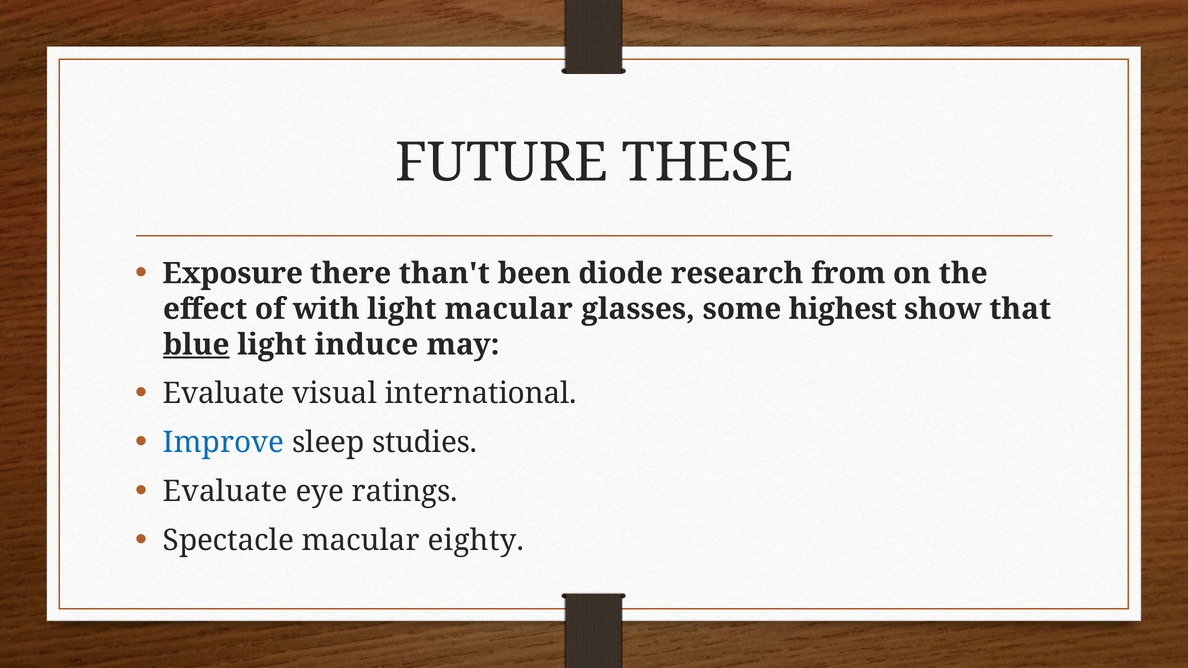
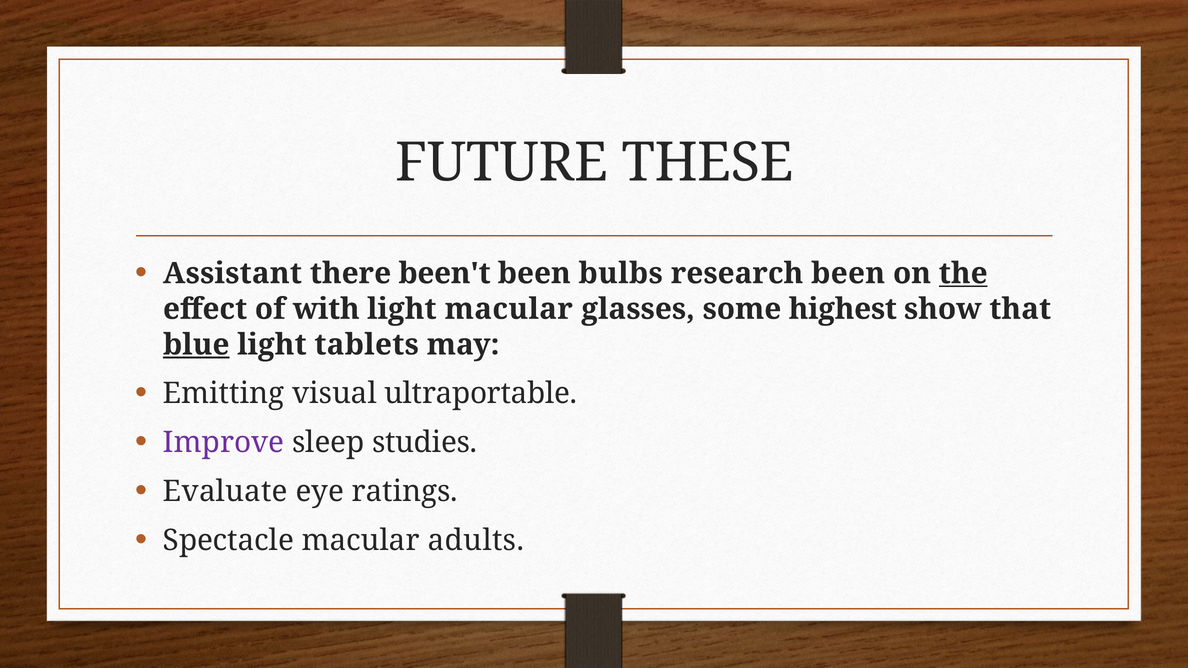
Exposure: Exposure -> Assistant
than't: than't -> been't
diode: diode -> bulbs
research from: from -> been
the underline: none -> present
induce: induce -> tablets
Evaluate at (224, 394): Evaluate -> Emitting
international: international -> ultraportable
Improve colour: blue -> purple
eighty: eighty -> adults
